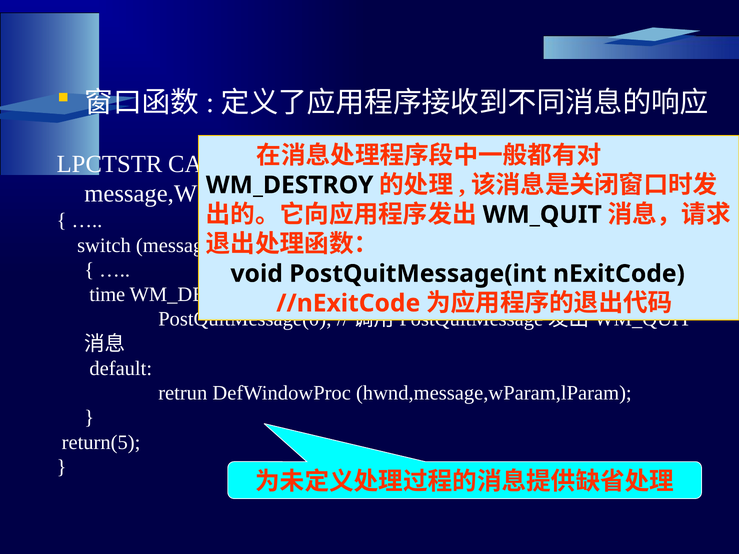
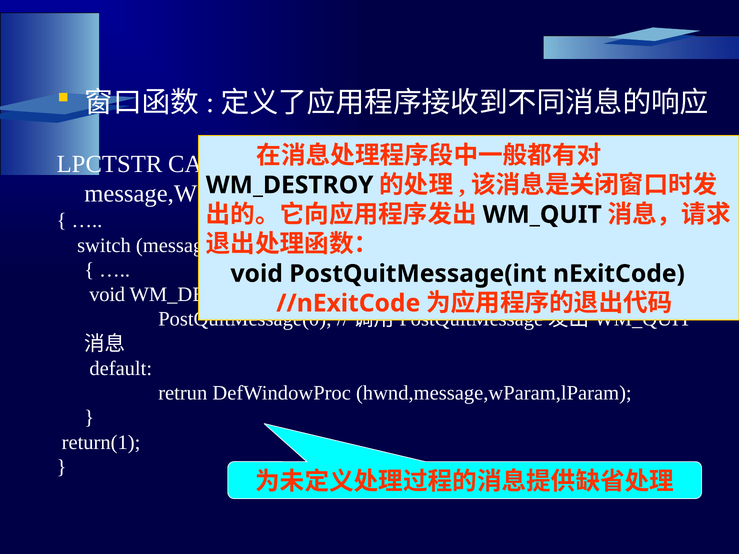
time at (107, 295): time -> void
return(5: return(5 -> return(1
